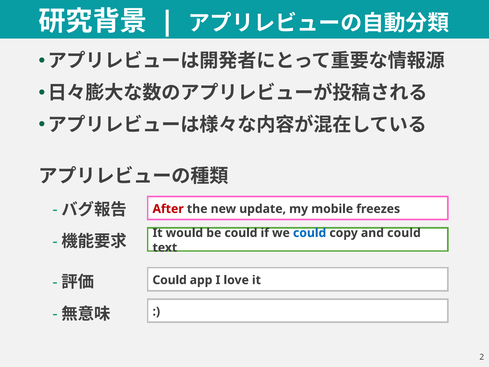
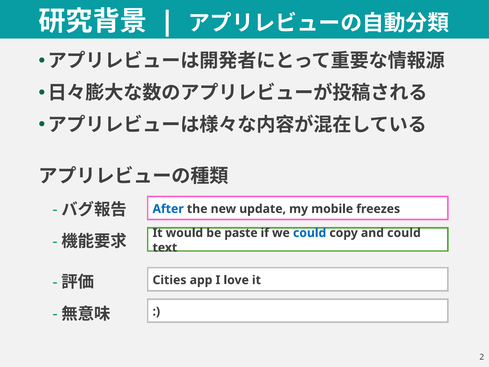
After colour: red -> blue
be could: could -> paste
Could at (170, 280): Could -> Cities
